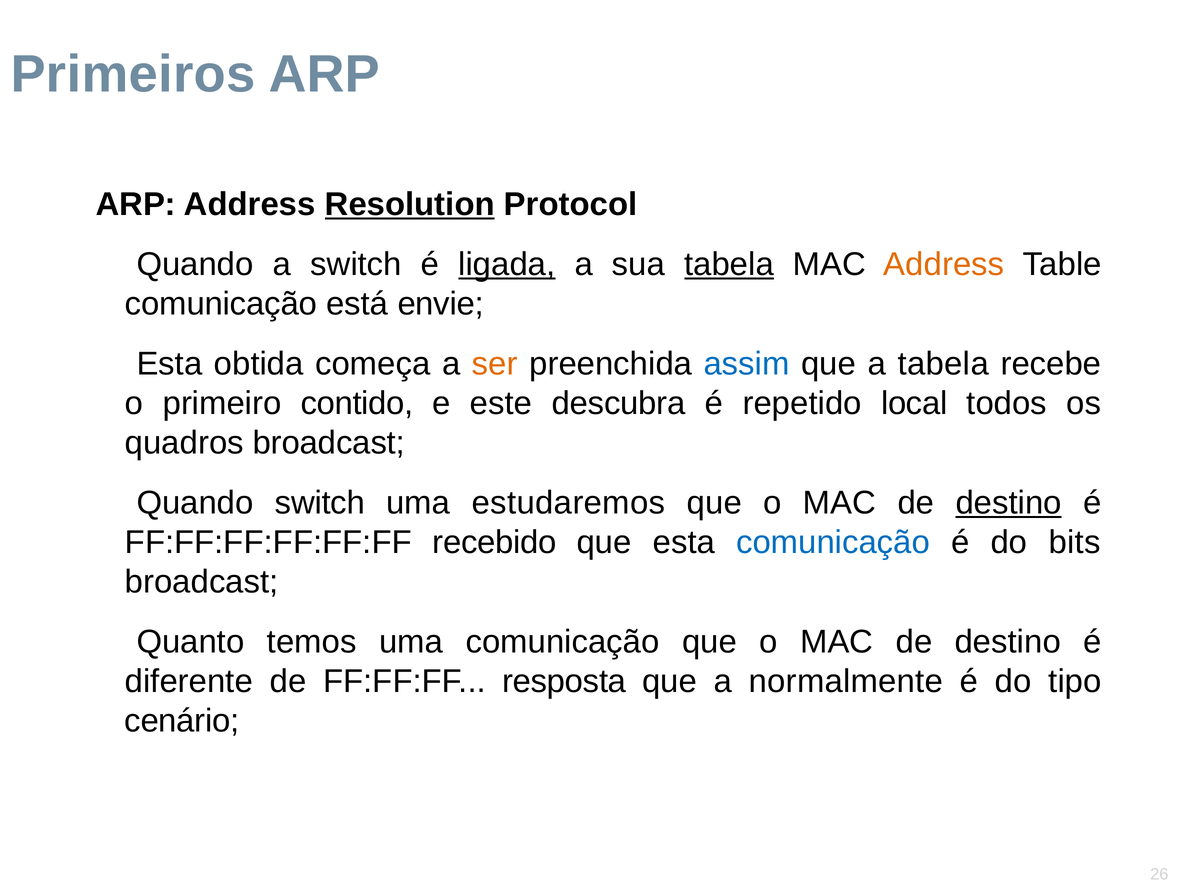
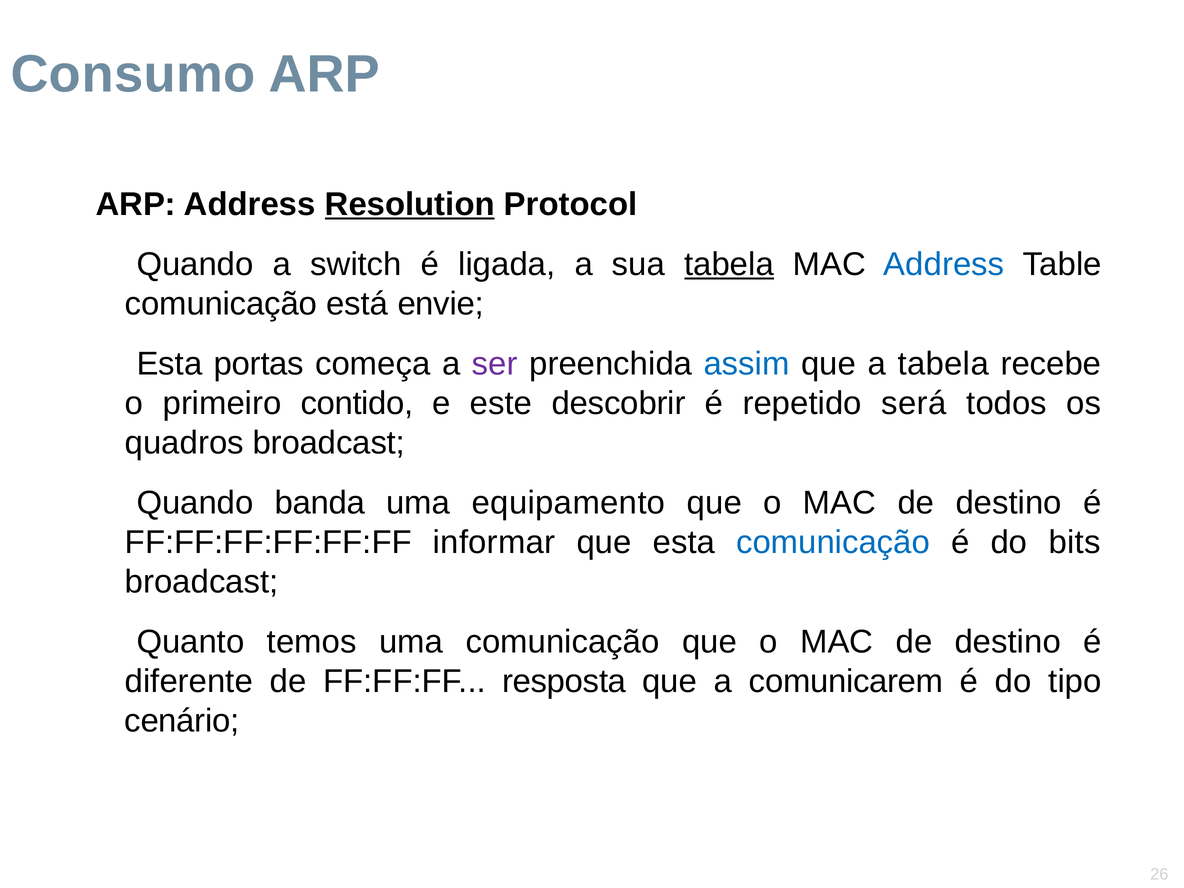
Primeiros: Primeiros -> Consumo
ligada underline: present -> none
Address at (944, 264) colour: orange -> blue
obtida: obtida -> portas
ser colour: orange -> purple
descubra: descubra -> descobrir
local: local -> será
switch at (320, 503): switch -> banda
estudaremos: estudaremos -> equipamento
destino at (1009, 503) underline: present -> none
recebido: recebido -> informar
normalmente: normalmente -> comunicarem
